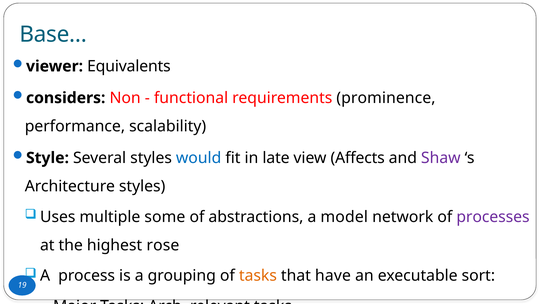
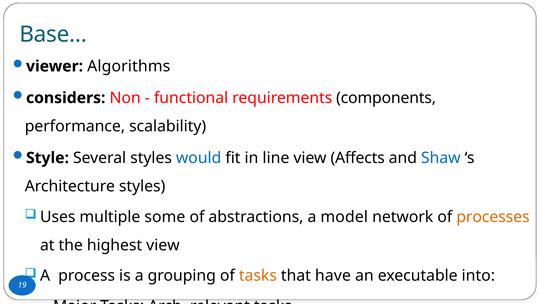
Equivalents: Equivalents -> Algorithms
prominence: prominence -> components
late: late -> line
Shaw colour: purple -> blue
processes colour: purple -> orange
highest rose: rose -> view
sort: sort -> into
